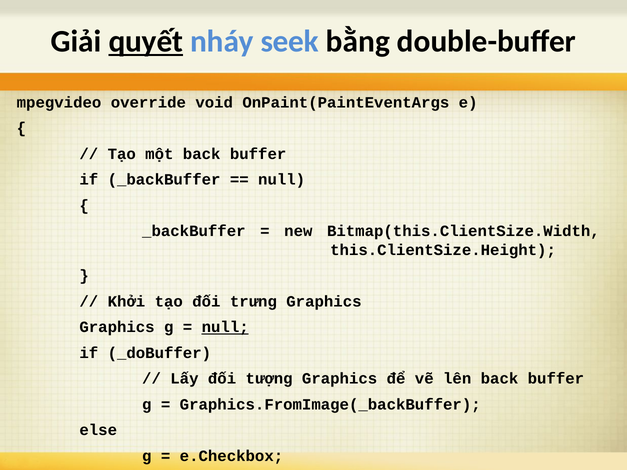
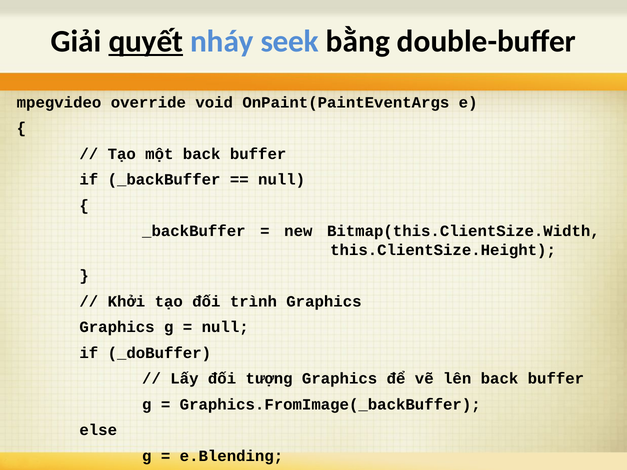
trưng: trưng -> trình
null at (225, 327) underline: present -> none
e.Checkbox: e.Checkbox -> e.Blending
